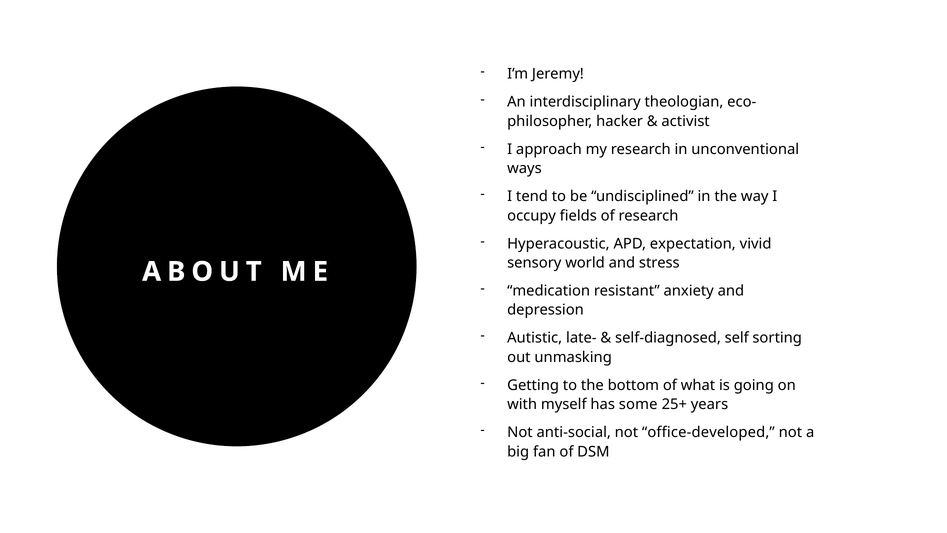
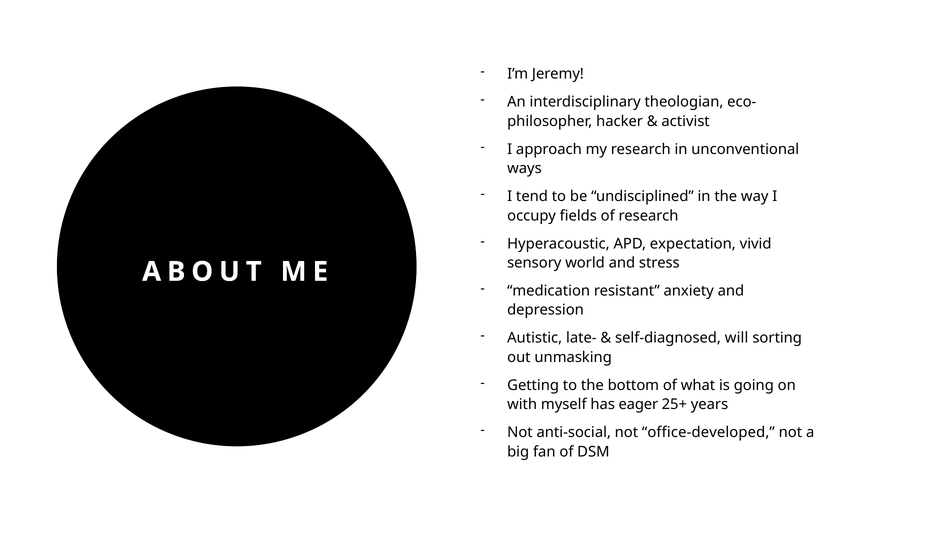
self: self -> will
some: some -> eager
